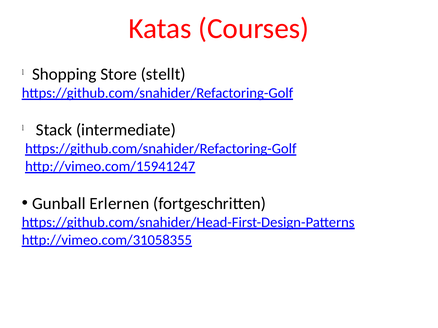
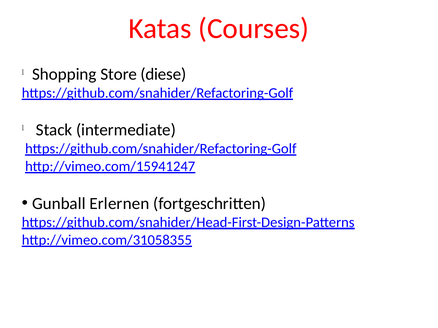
stellt: stellt -> diese
